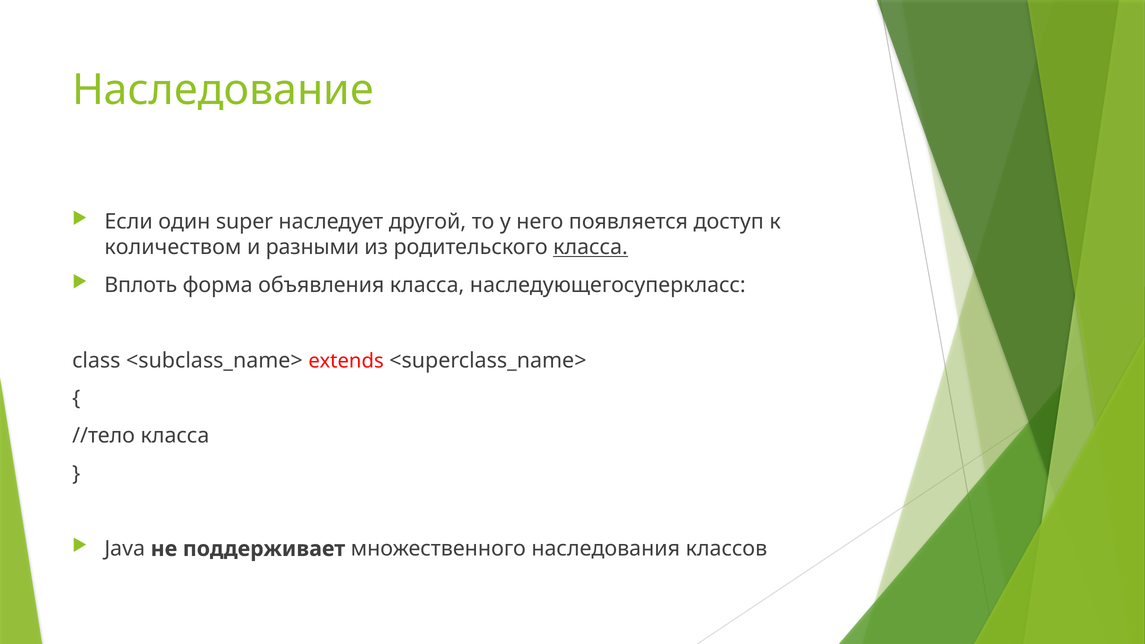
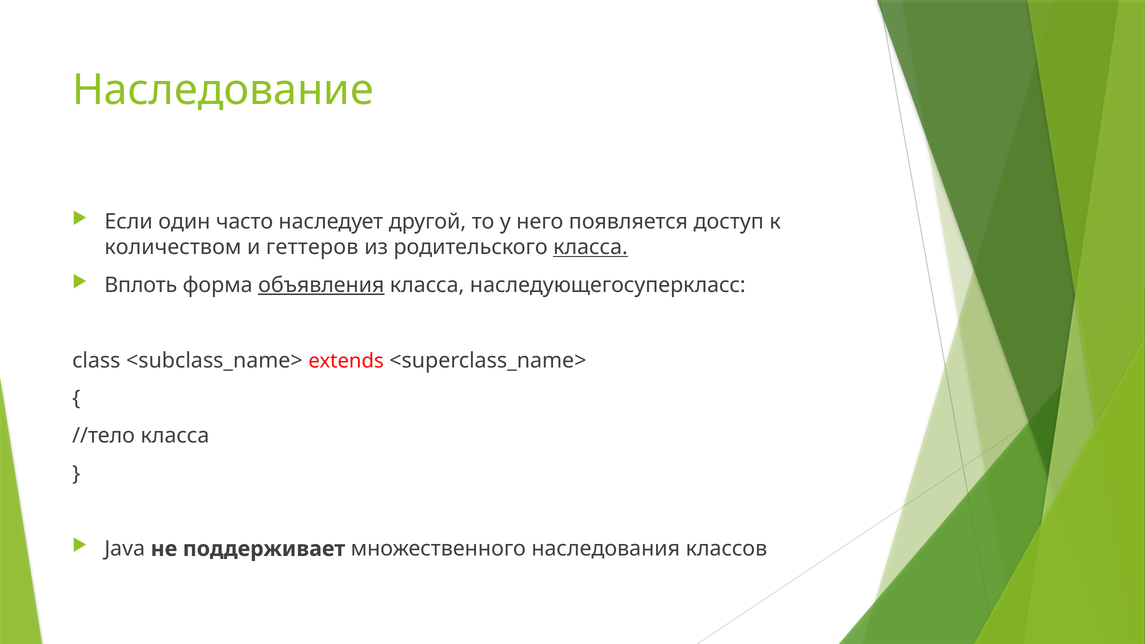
super: super -> часто
разными: разными -> геттеров
объявления underline: none -> present
